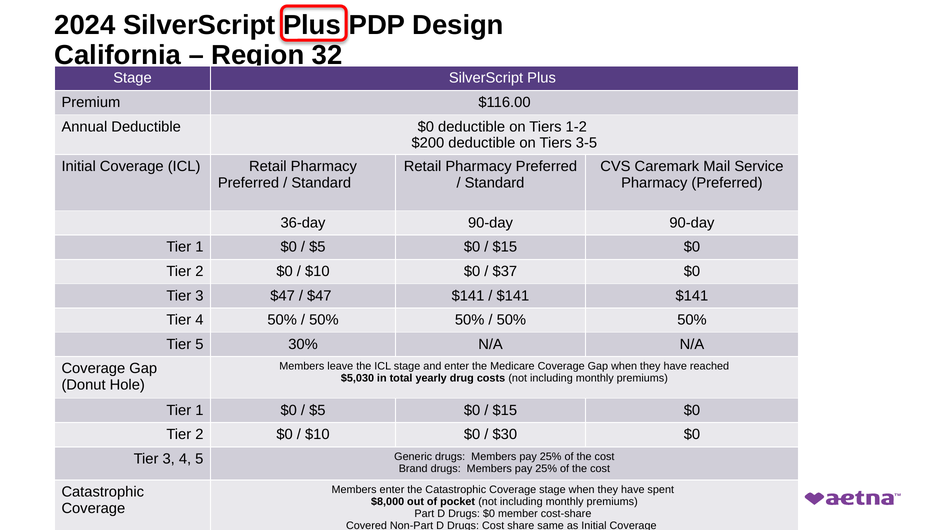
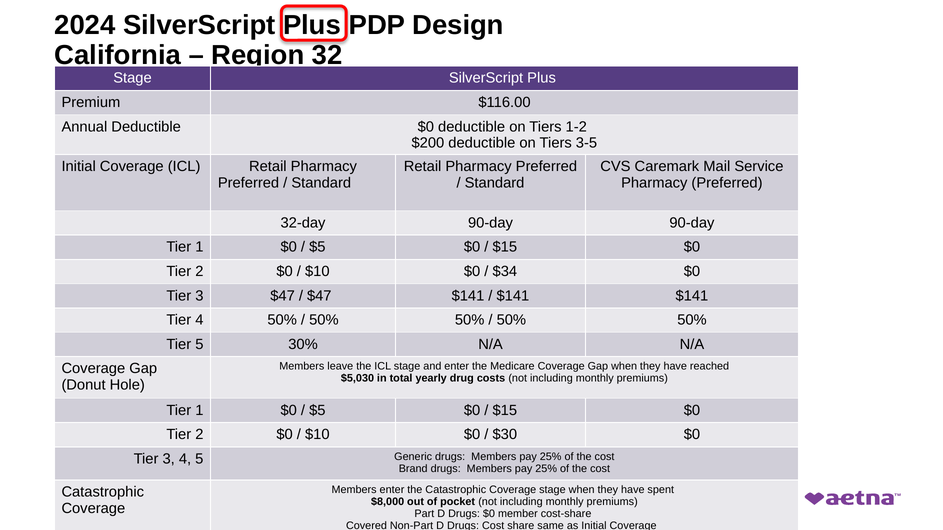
36-day: 36-day -> 32-day
$37: $37 -> $34
